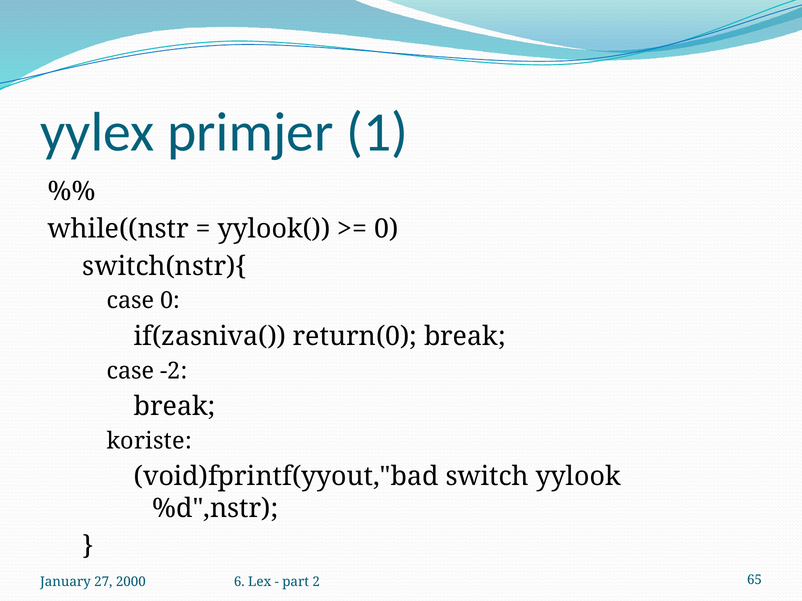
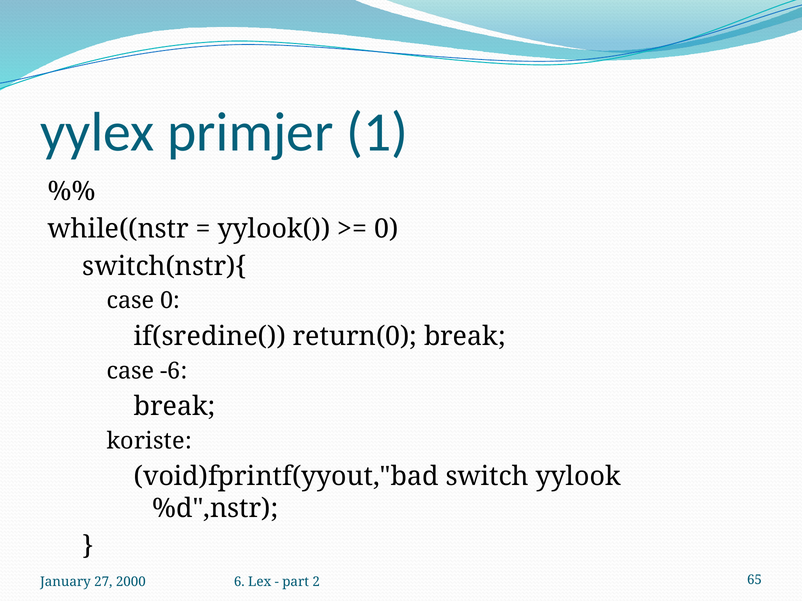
if(zasniva(: if(zasniva( -> if(sredine(
-2: -2 -> -6
